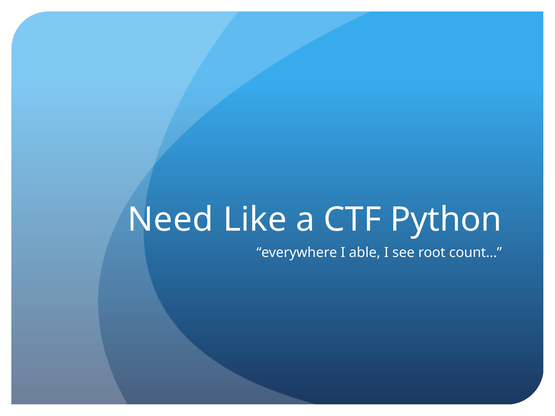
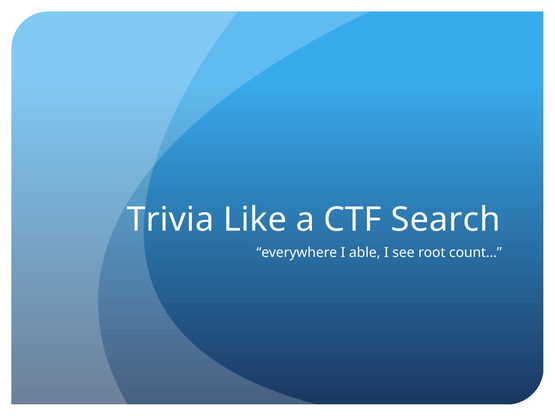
Need: Need -> Trivia
Python: Python -> Search
